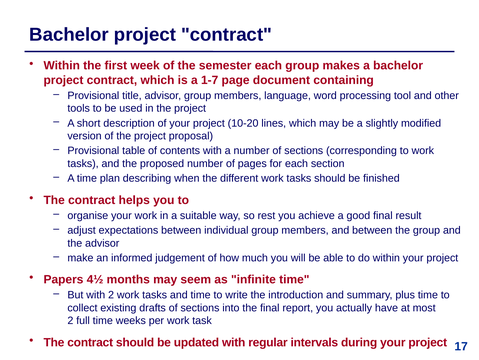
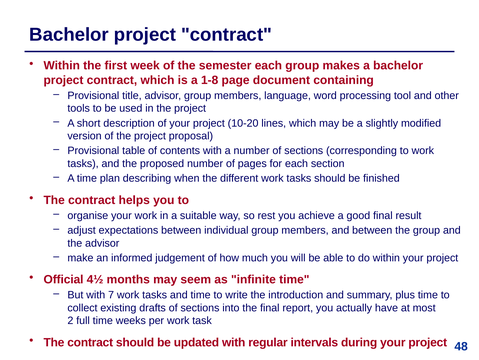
1-7: 1-7 -> 1-8
Papers: Papers -> Official
with 2: 2 -> 7
17: 17 -> 48
